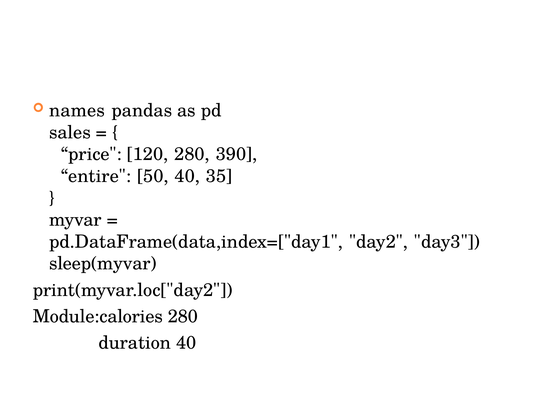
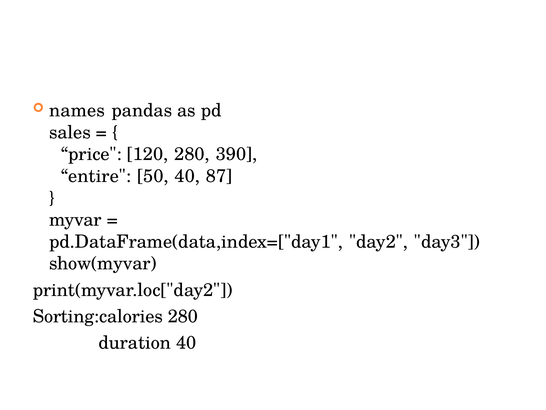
35: 35 -> 87
sleep(myvar: sleep(myvar -> show(myvar
Module:calories: Module:calories -> Sorting:calories
